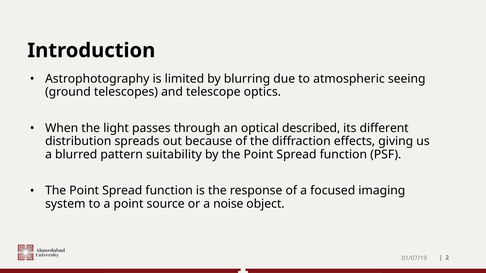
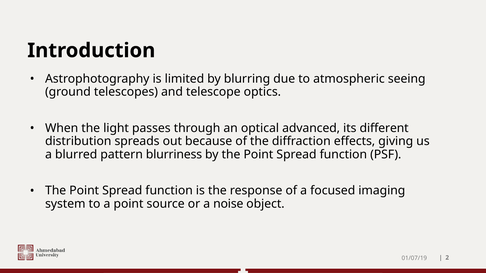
described: described -> advanced
suitability: suitability -> blurriness
